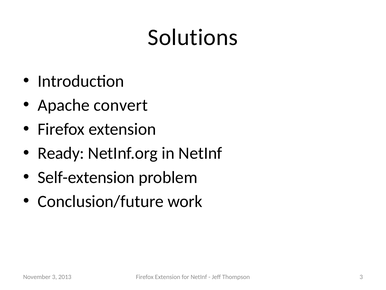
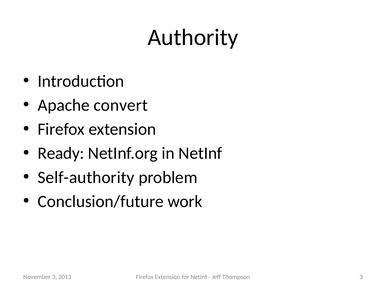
Solutions: Solutions -> Authority
Self-extension: Self-extension -> Self-authority
